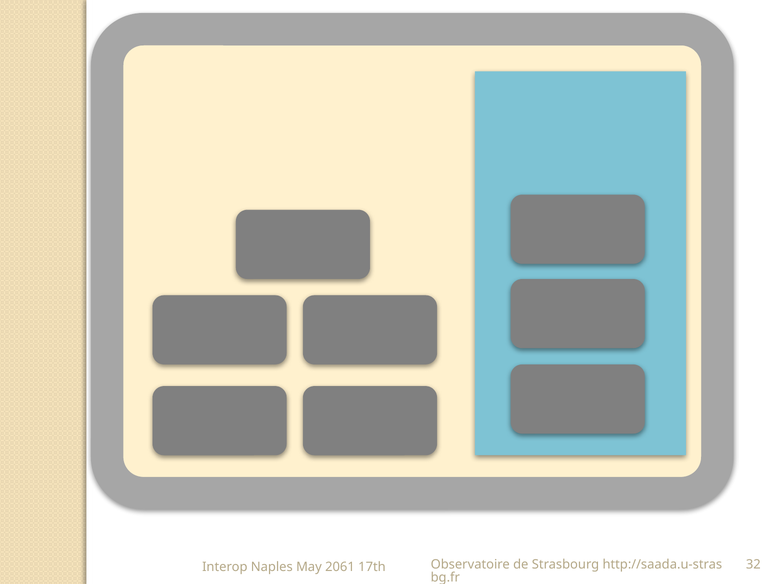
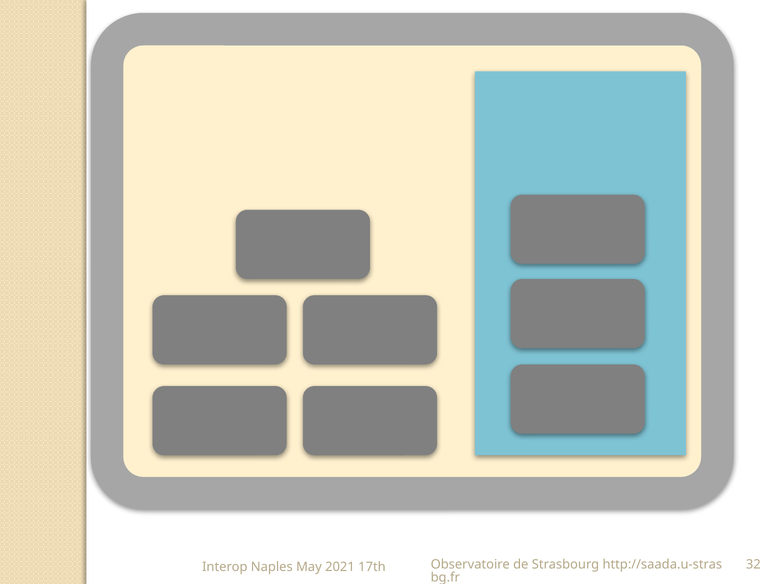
2061: 2061 -> 2021
